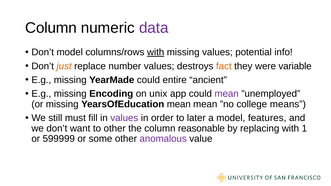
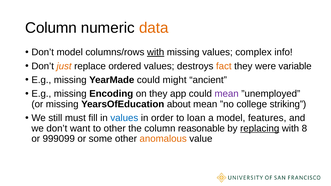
data colour: purple -> orange
potential: potential -> complex
number: number -> ordered
entire: entire -> might
on unix: unix -> they
YearsOfEducation mean: mean -> about
means: means -> striking
values at (124, 118) colour: purple -> blue
later: later -> loan
replacing underline: none -> present
1: 1 -> 8
599999: 599999 -> 999099
anomalous colour: purple -> orange
